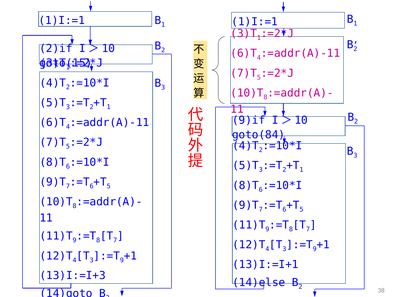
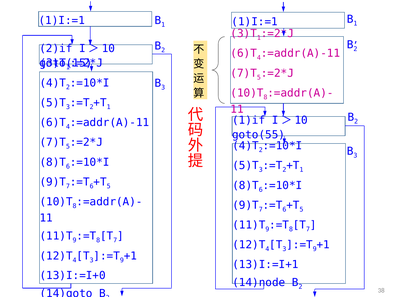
9)if: 9)if -> 1)if
goto(84: goto(84 -> goto(55
13)I:=I+3: 13)I:=I+3 -> 13)I:=I+0
14)else: 14)else -> 14)node
